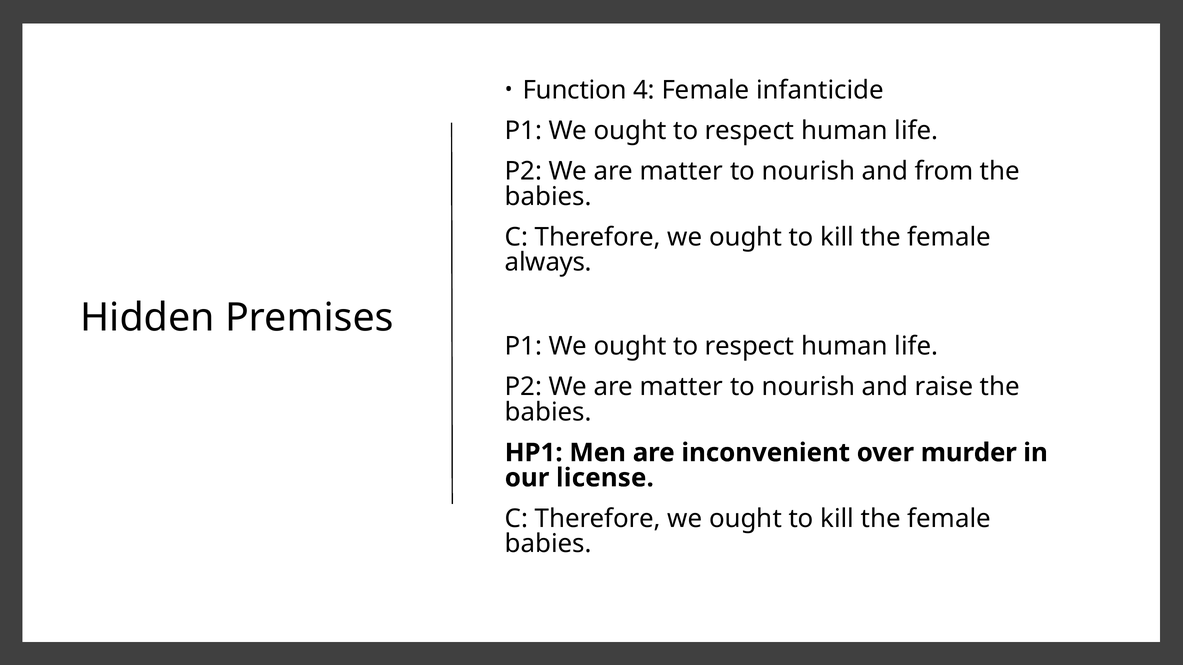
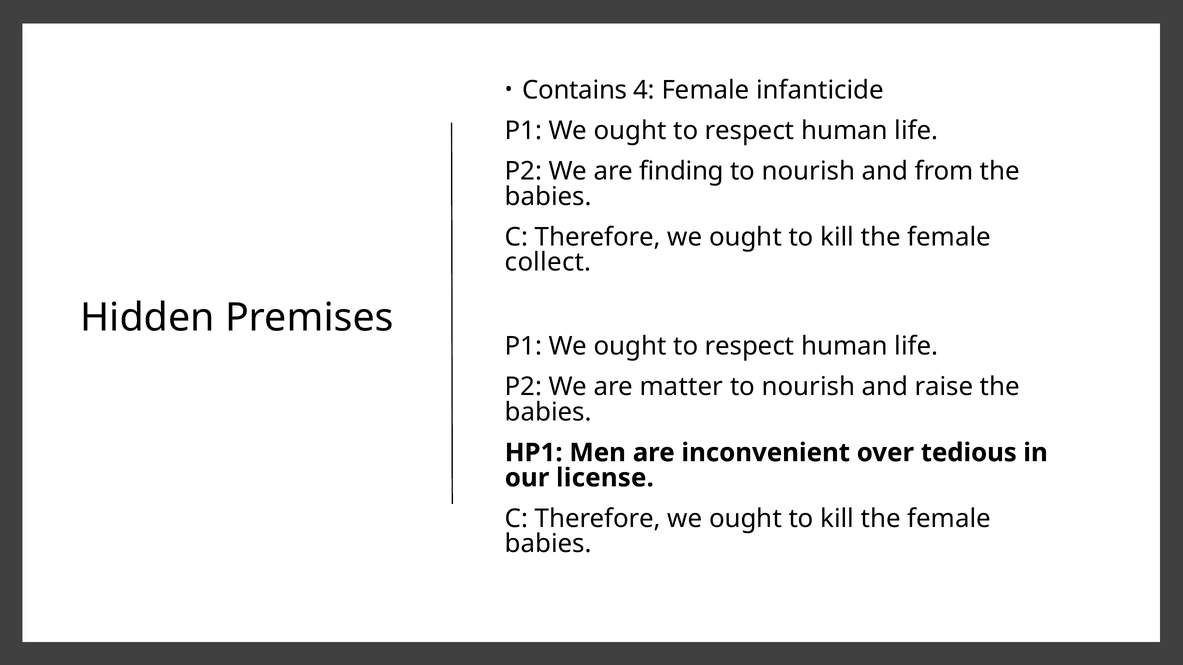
Function: Function -> Contains
matter at (681, 171): matter -> finding
always: always -> collect
murder: murder -> tedious
